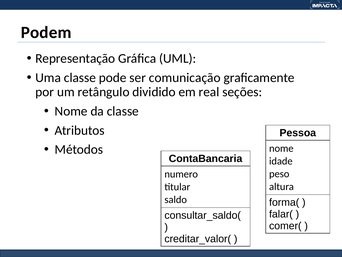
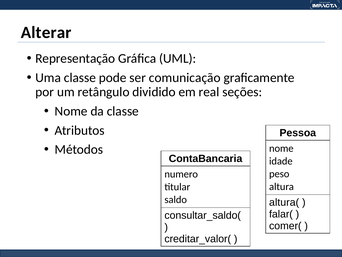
Podem: Podem -> Alterar
forma(: forma( -> altura(
